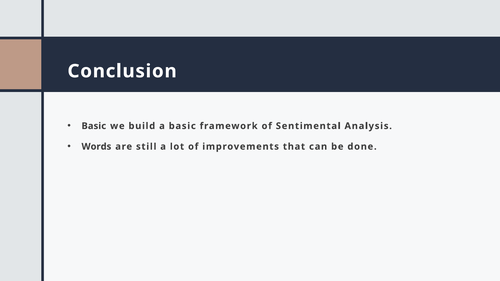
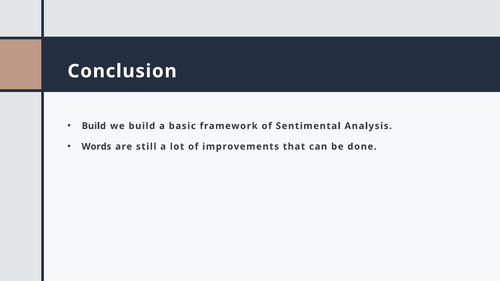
Basic at (94, 126): Basic -> Build
